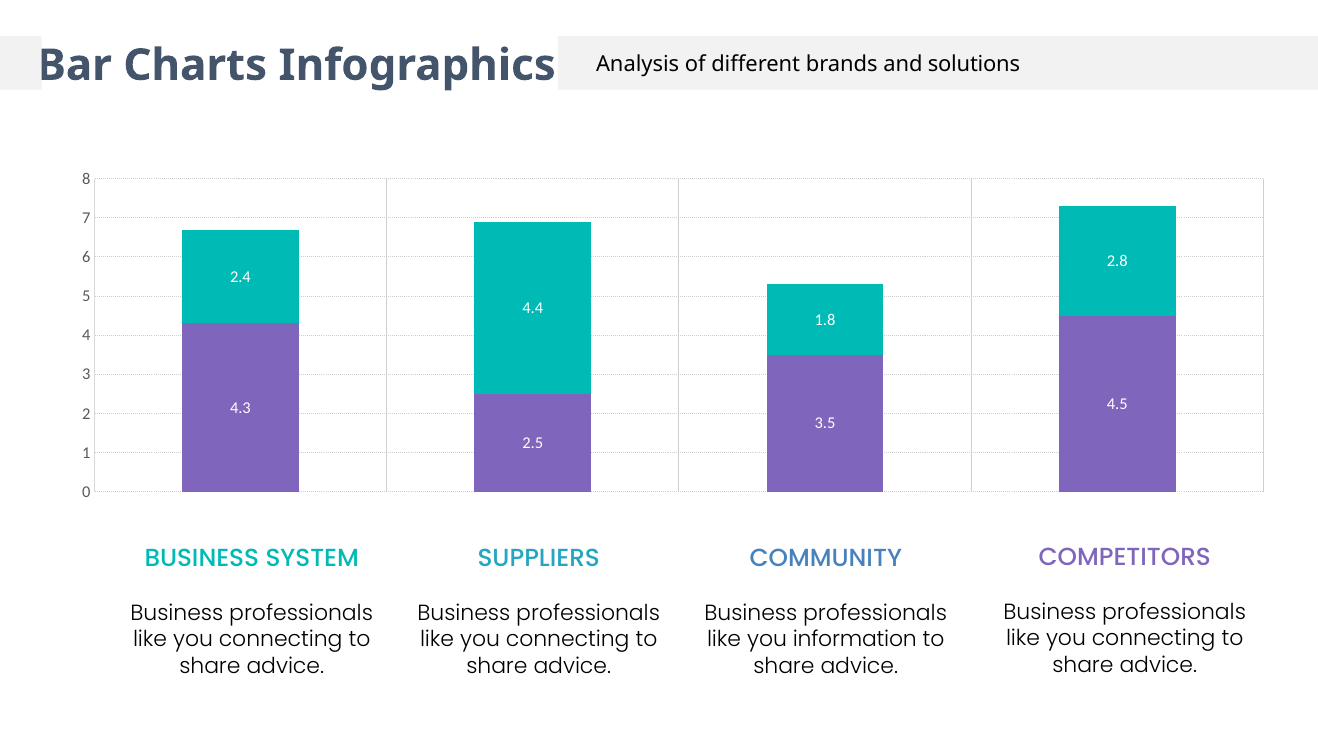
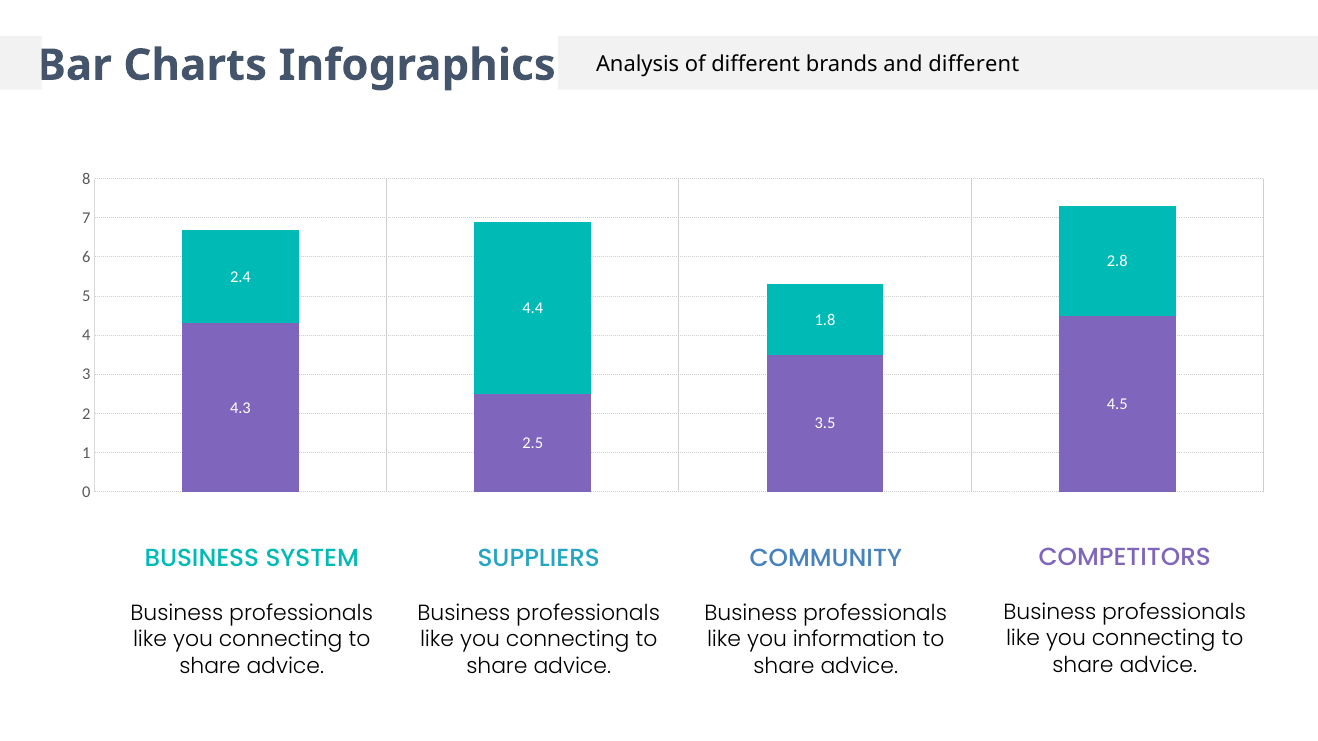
and solutions: solutions -> different
